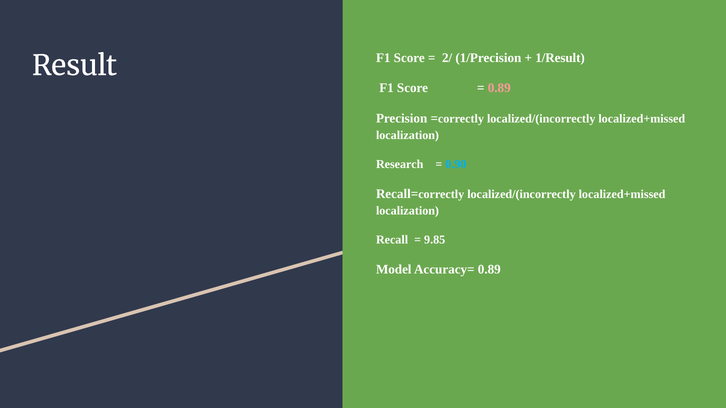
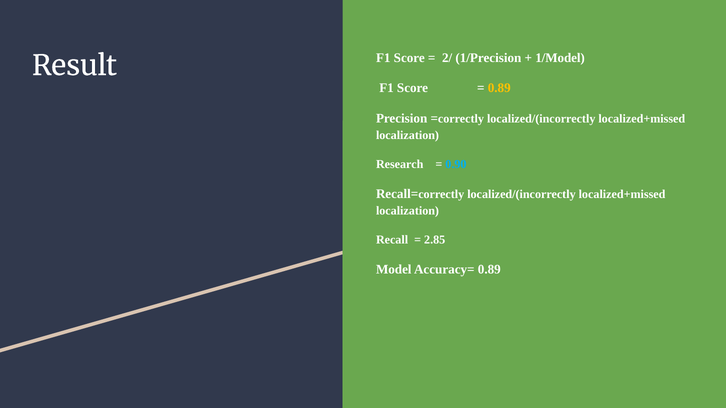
1/Result: 1/Result -> 1/Model
0.89 at (499, 88) colour: pink -> yellow
9.85: 9.85 -> 2.85
